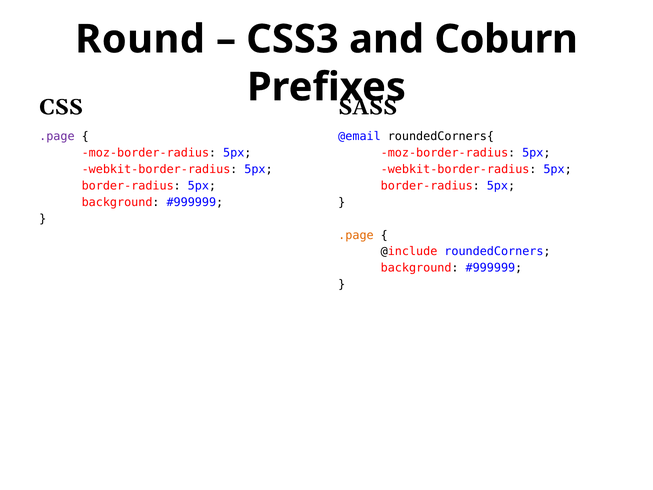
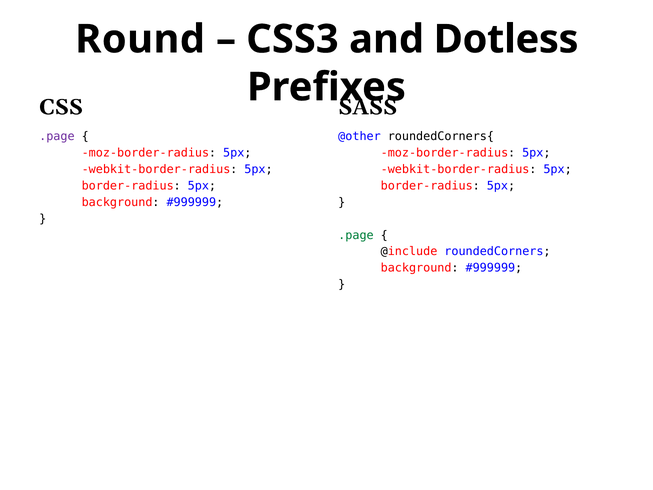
Coburn: Coburn -> Dotless
@email: @email -> @other
.page at (356, 235) colour: orange -> green
